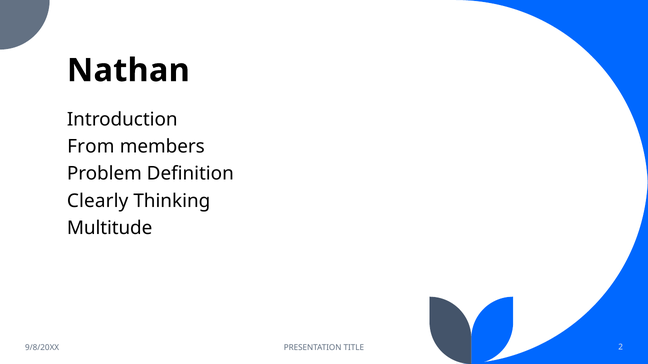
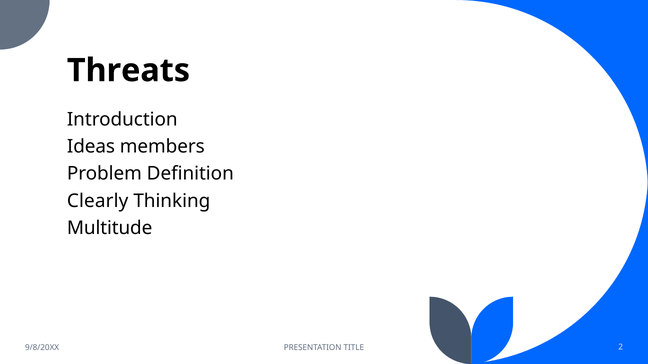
Nathan: Nathan -> Threats
From: From -> Ideas
